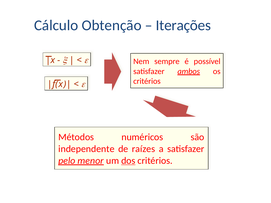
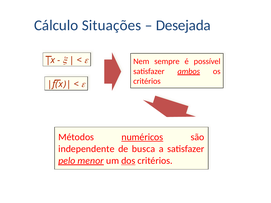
Obtenção: Obtenção -> Situações
Iterações: Iterações -> Desejada
numéricos underline: none -> present
raízes: raízes -> busca
